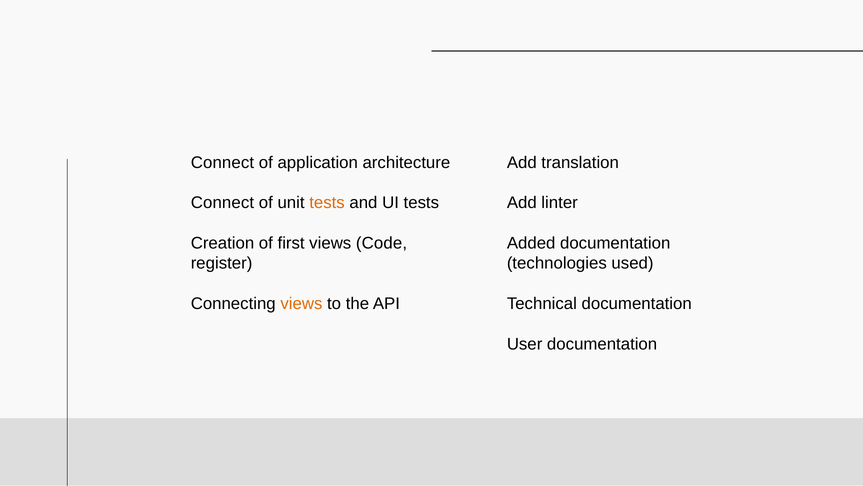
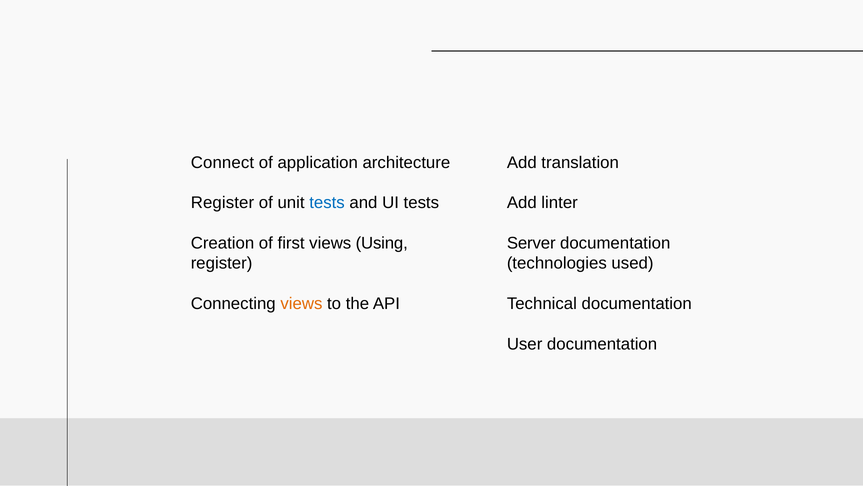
Connect at (222, 203): Connect -> Register
tests at (327, 203) colour: orange -> blue
Code: Code -> Using
Added: Added -> Server
